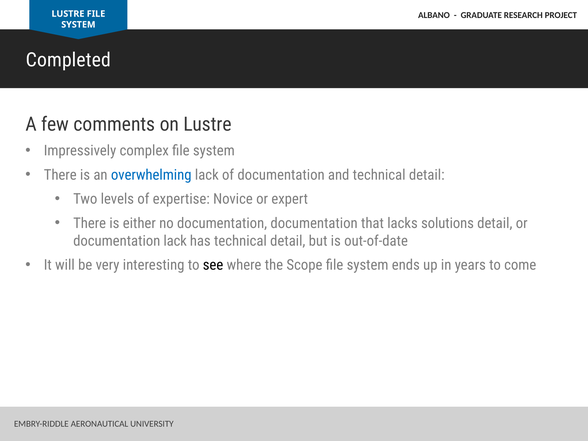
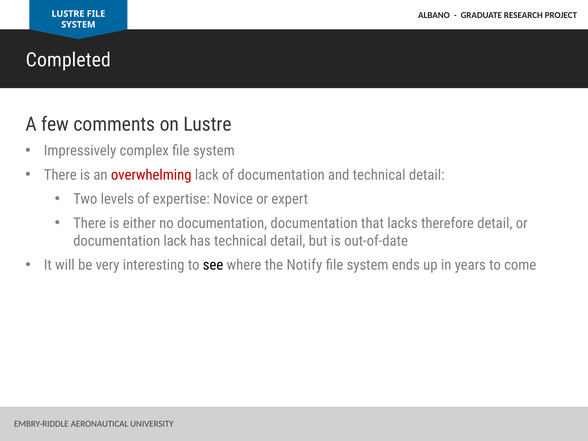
overwhelming colour: blue -> red
solutions: solutions -> therefore
Scope: Scope -> Notify
